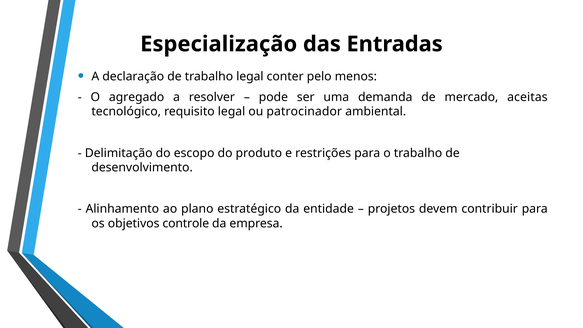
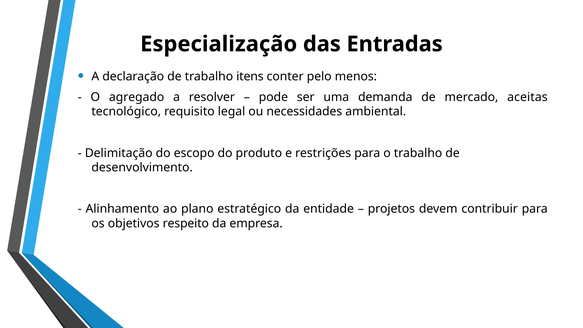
trabalho legal: legal -> itens
patrocinador: patrocinador -> necessidades
controle: controle -> respeito
